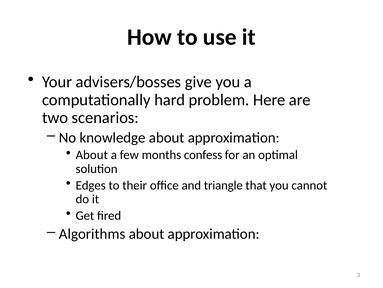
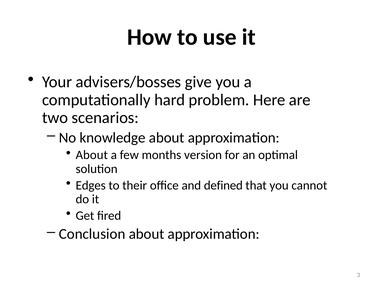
confess: confess -> version
triangle: triangle -> defined
Algorithms: Algorithms -> Conclusion
